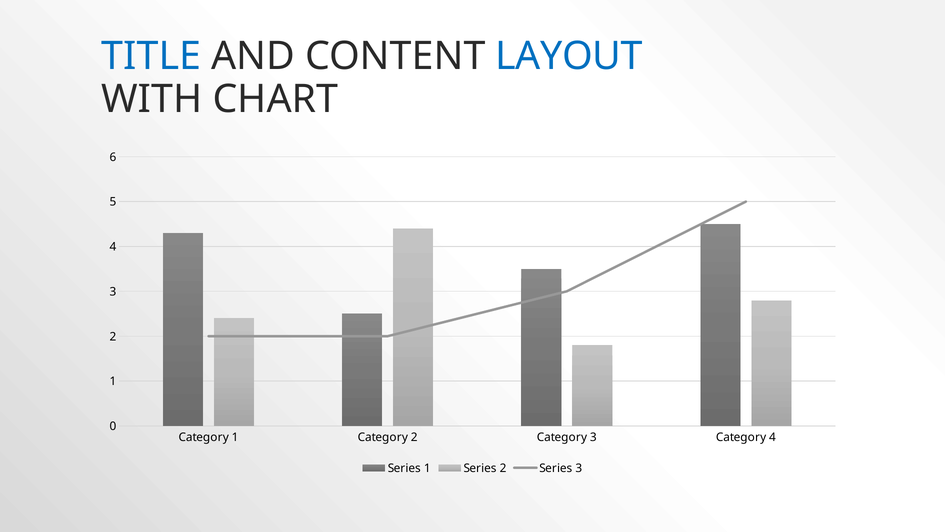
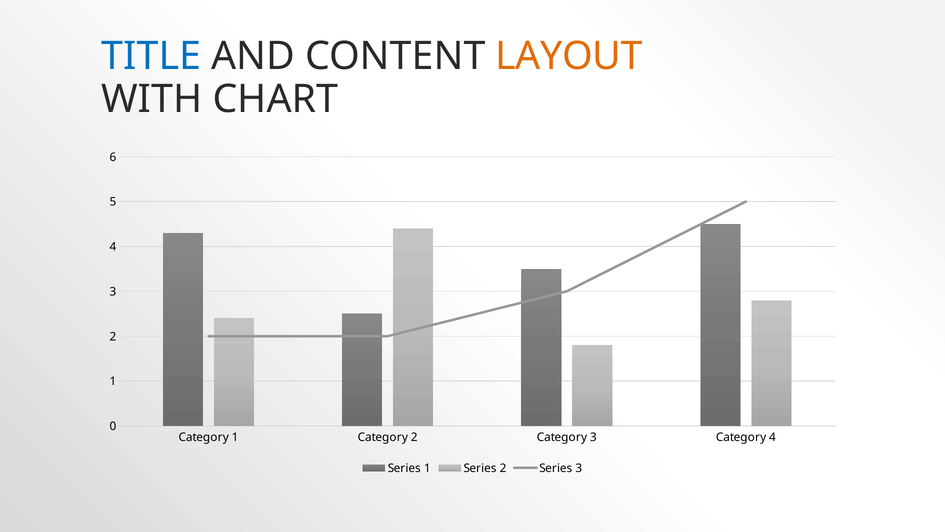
LAYOUT colour: blue -> orange
